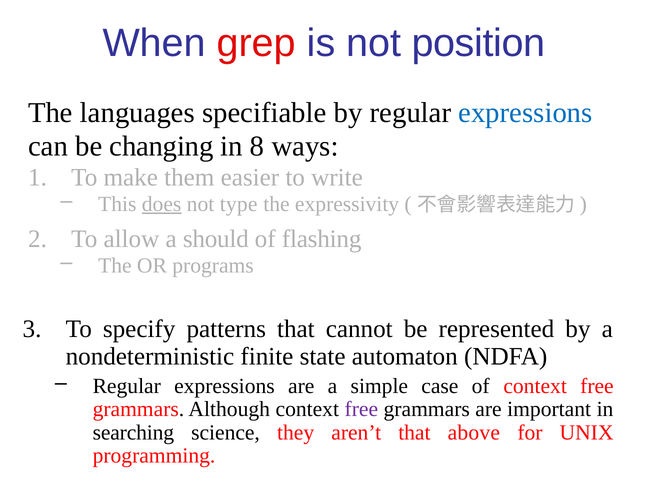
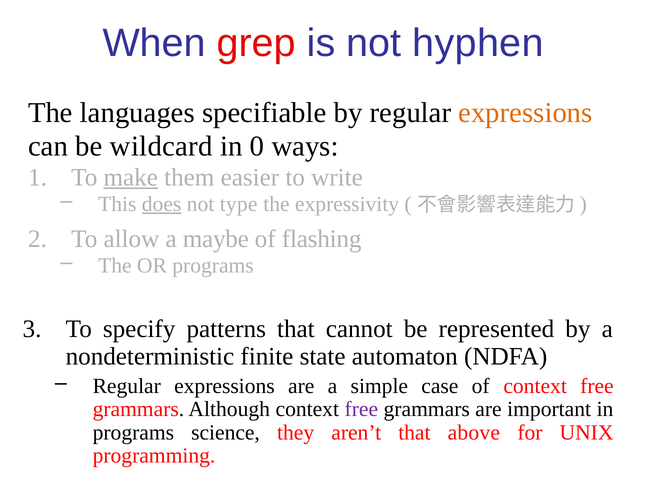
position: position -> hyphen
expressions at (525, 113) colour: blue -> orange
changing: changing -> wildcard
8: 8 -> 0
make underline: none -> present
should: should -> maybe
searching at (133, 433): searching -> programs
